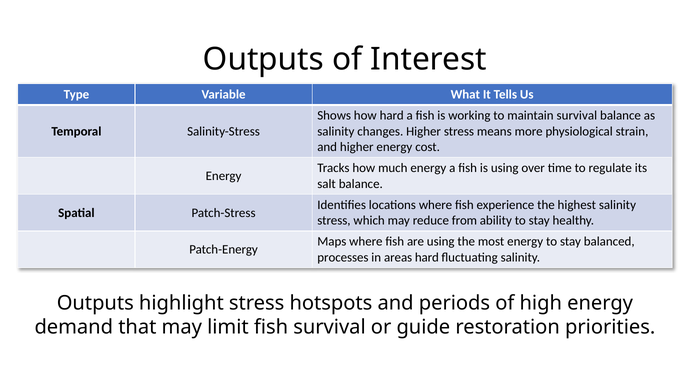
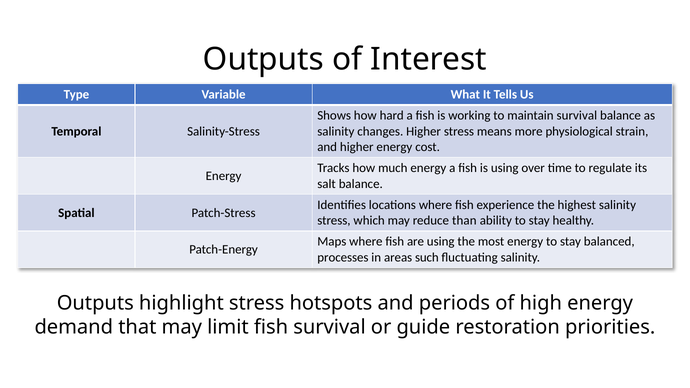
from: from -> than
areas hard: hard -> such
